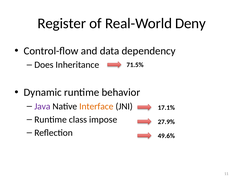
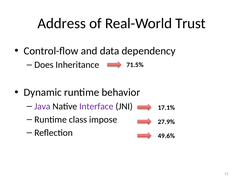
Register: Register -> Address
Deny: Deny -> Trust
Interface colour: orange -> purple
